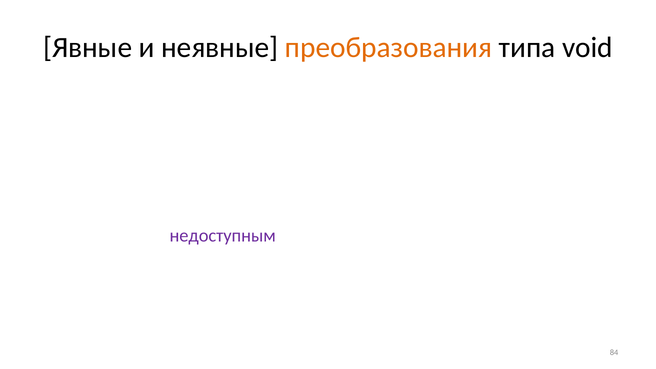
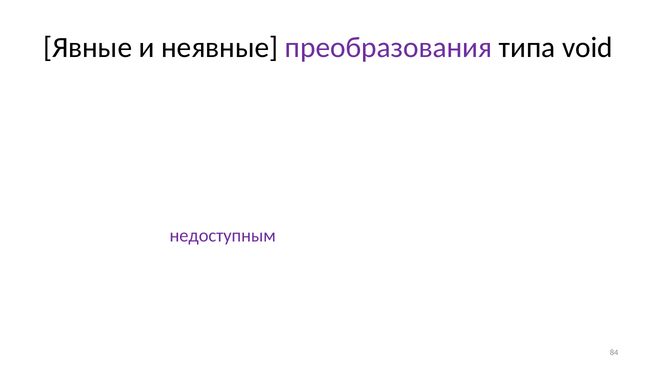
преобразования colour: orange -> purple
